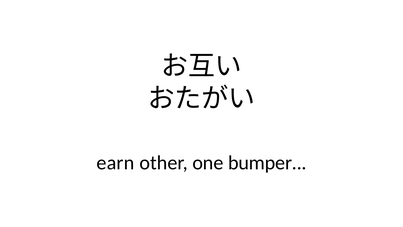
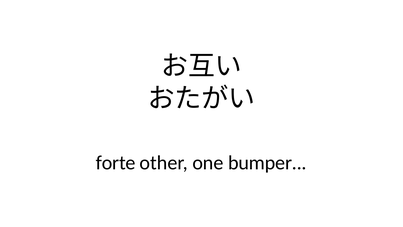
earn: earn -> forte
